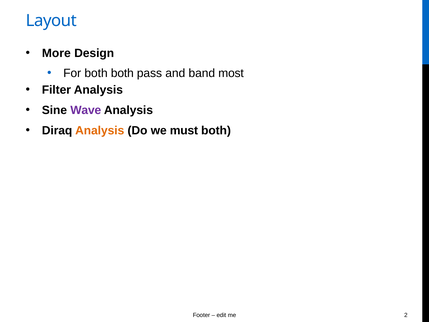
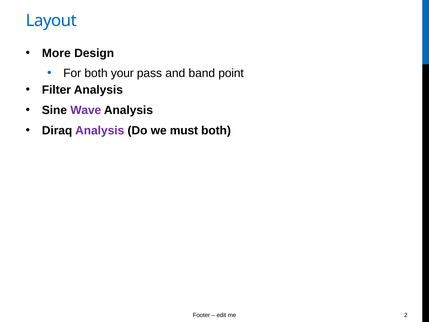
both both: both -> your
most: most -> point
Analysis at (100, 131) colour: orange -> purple
